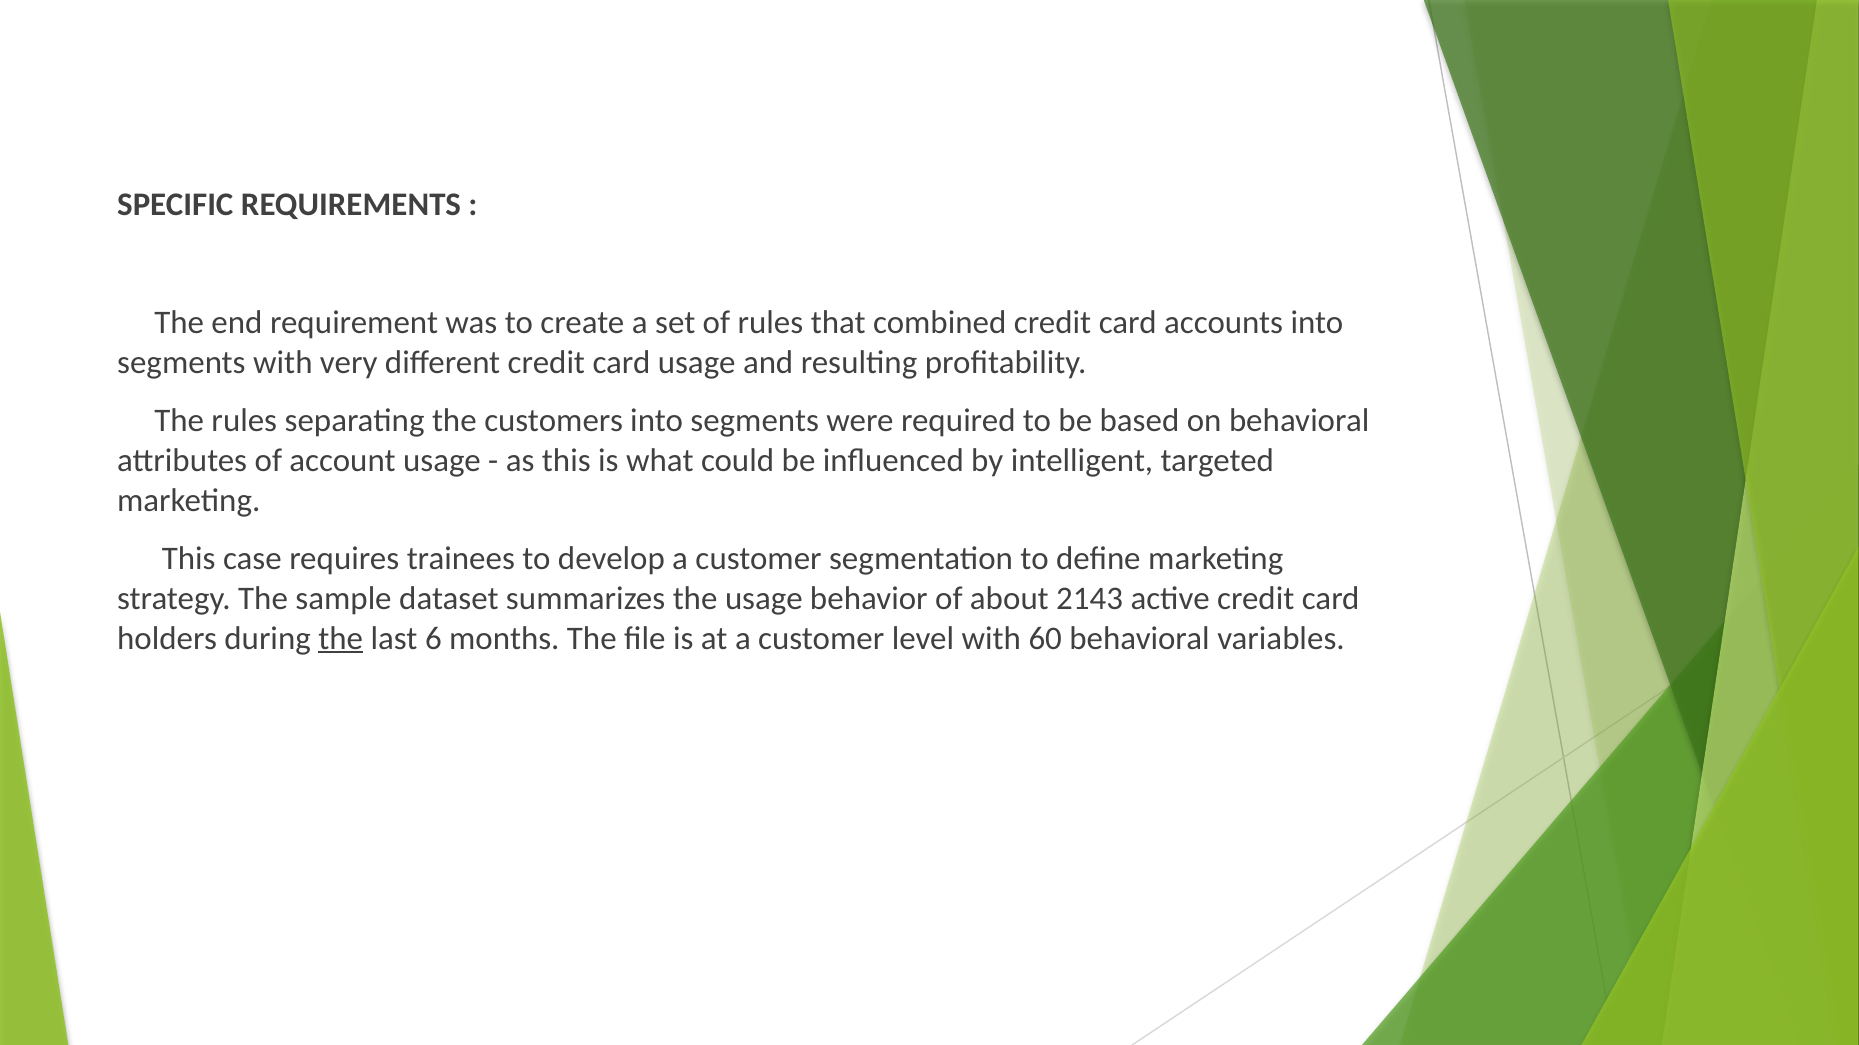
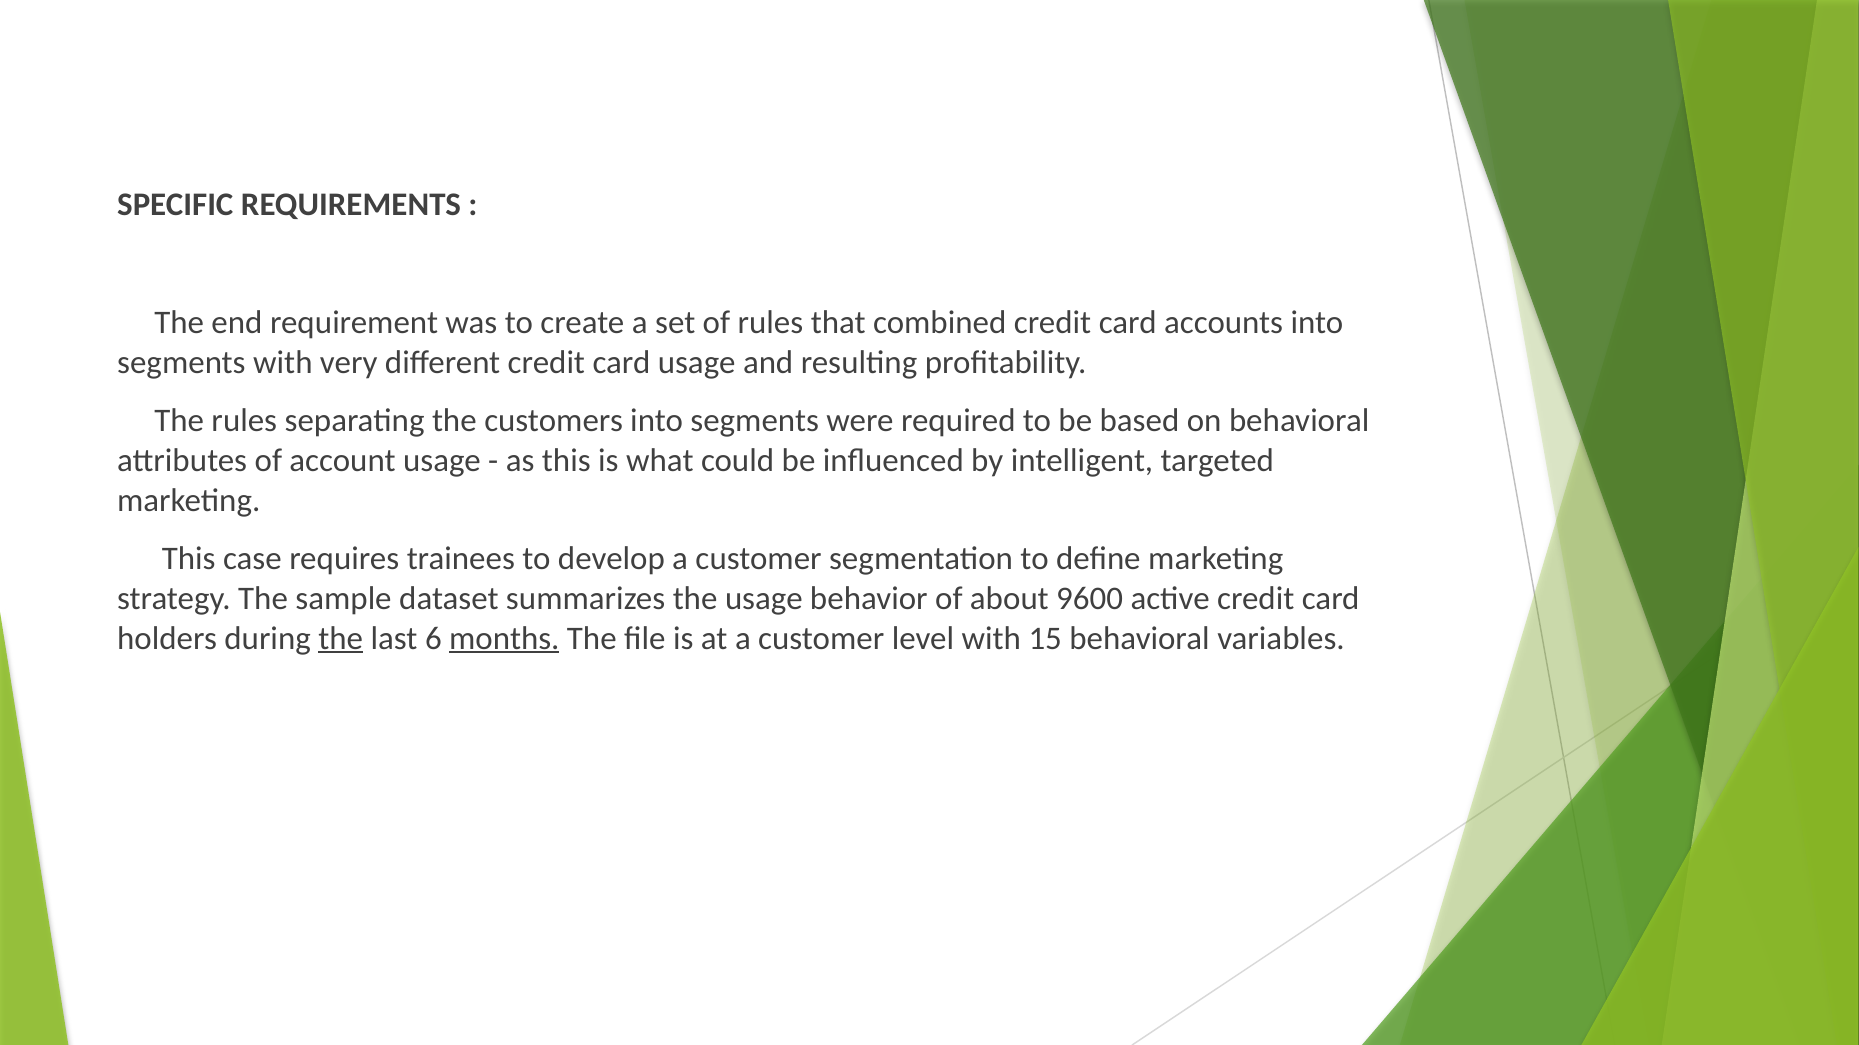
2143: 2143 -> 9600
months underline: none -> present
60: 60 -> 15
